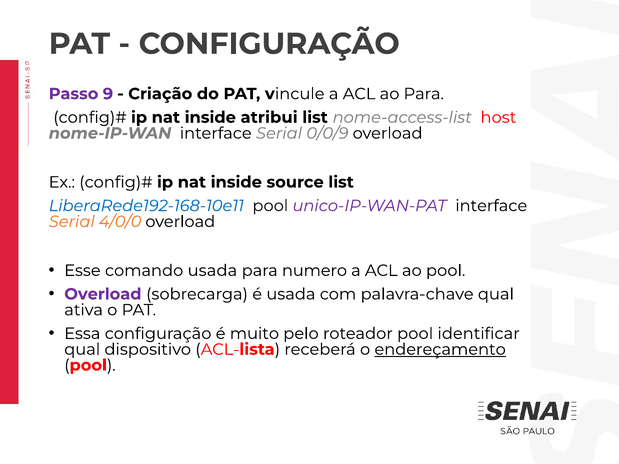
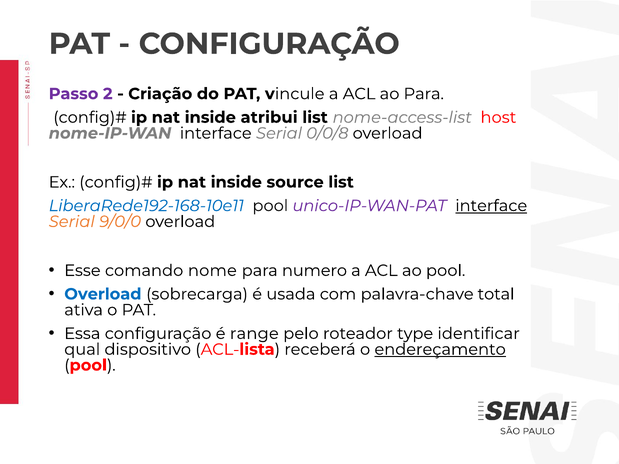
9: 9 -> 2
0/0/9: 0/0/9 -> 0/0/8
interface at (491, 206) underline: none -> present
4/0/0: 4/0/0 -> 9/0/0
comando usada: usada -> nome
Overload at (103, 294) colour: purple -> blue
palavra-chave qual: qual -> total
muito: muito -> range
roteador pool: pool -> type
